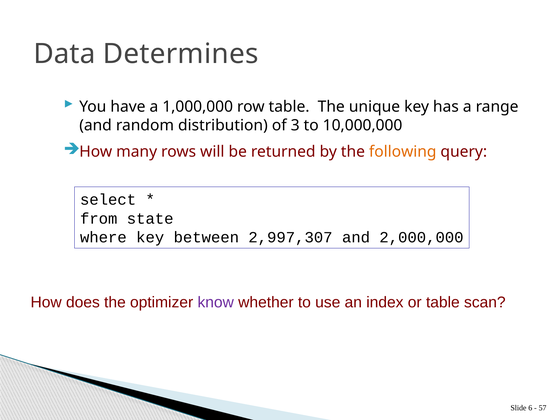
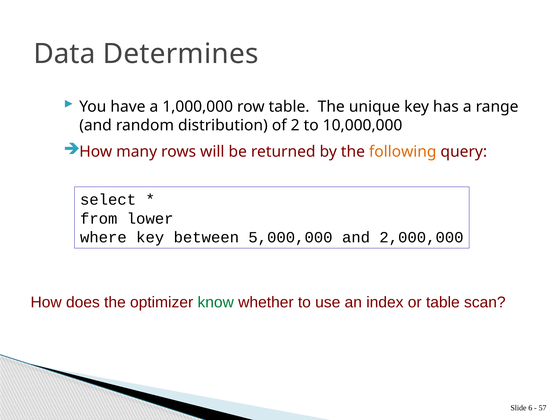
3: 3 -> 2
state: state -> lower
2,997,307: 2,997,307 -> 5,000,000
know colour: purple -> green
